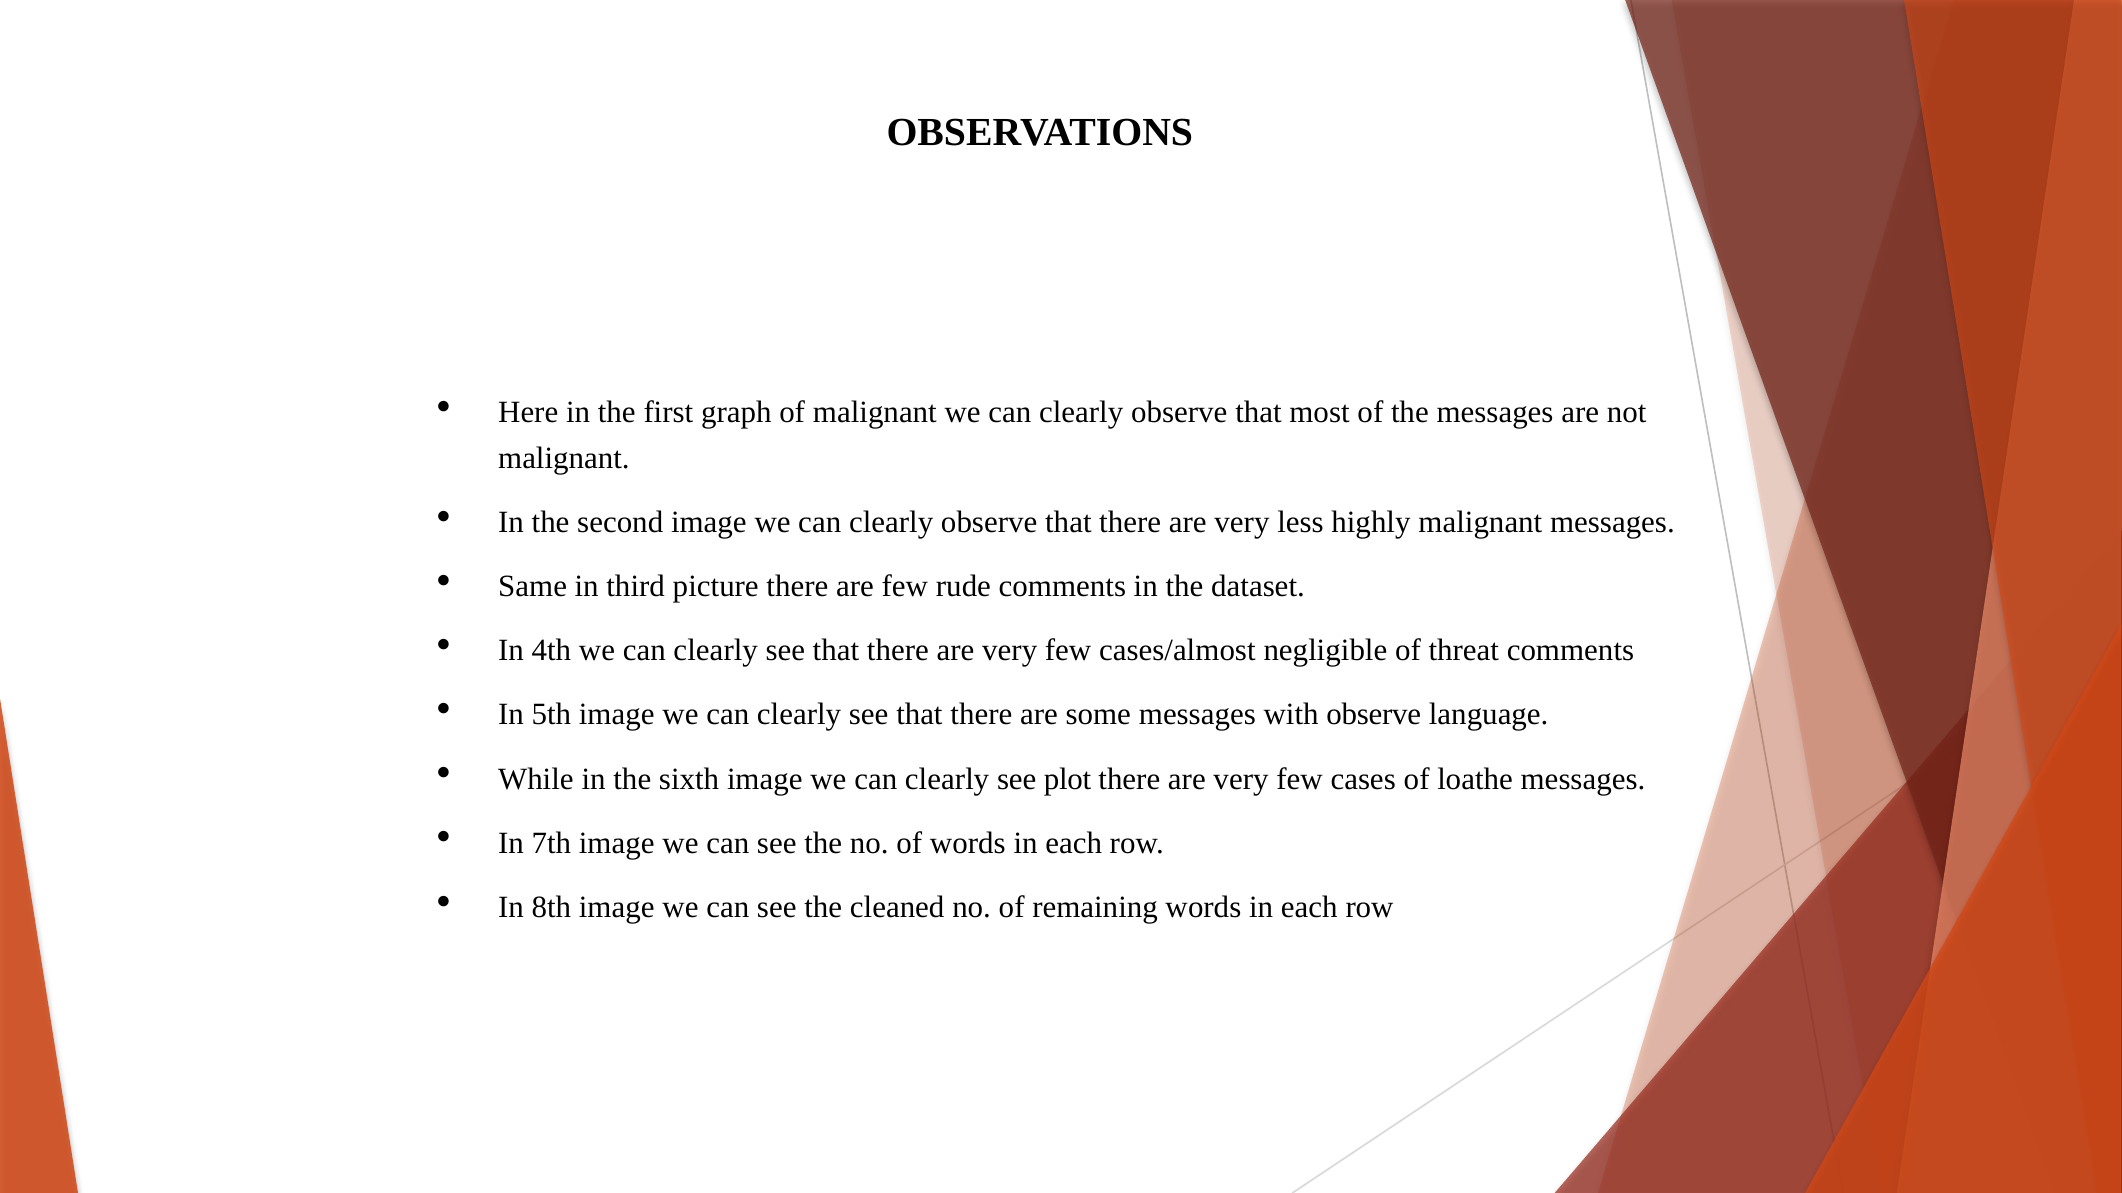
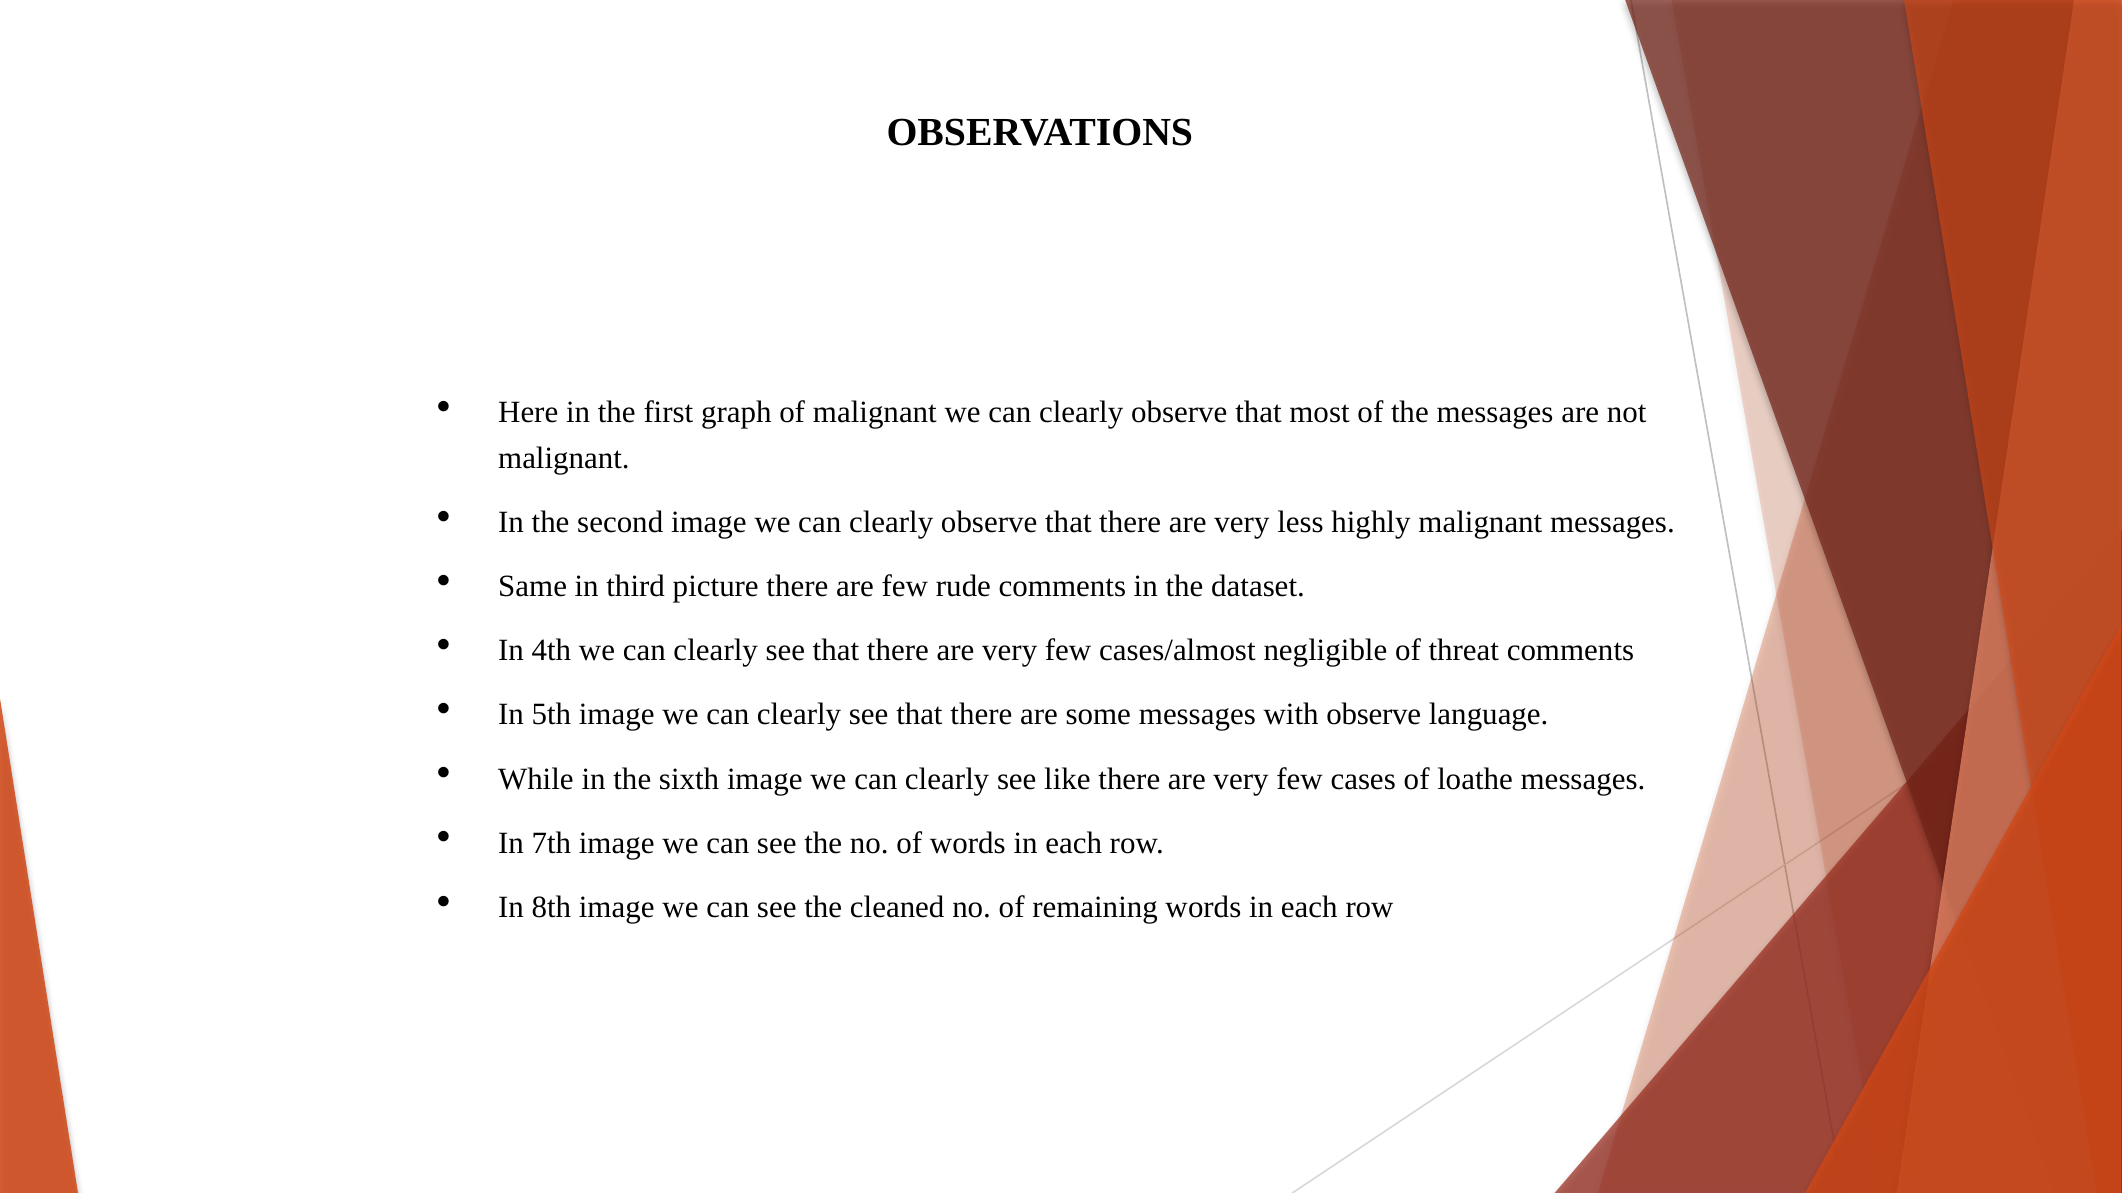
plot: plot -> like
